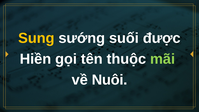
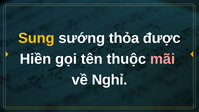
suối: suối -> thỏa
mãi colour: light green -> pink
Nuôi: Nuôi -> Nghỉ
